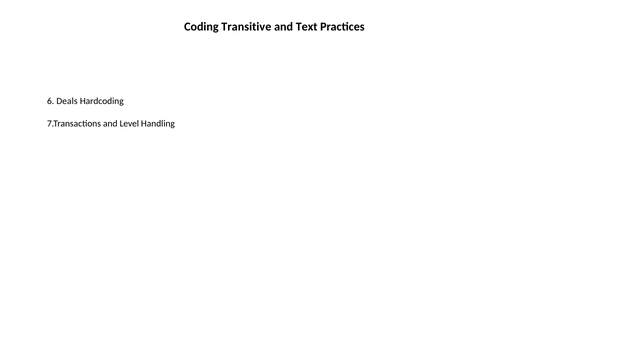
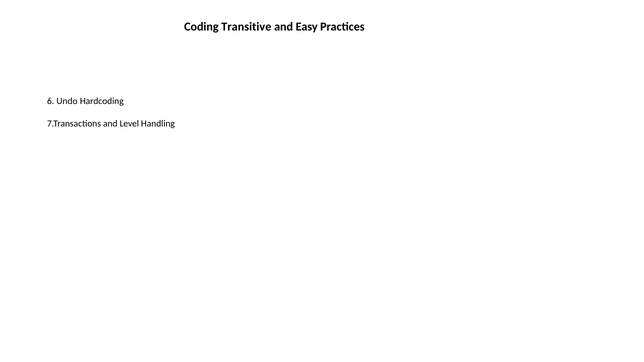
Text: Text -> Easy
Deals: Deals -> Undo
